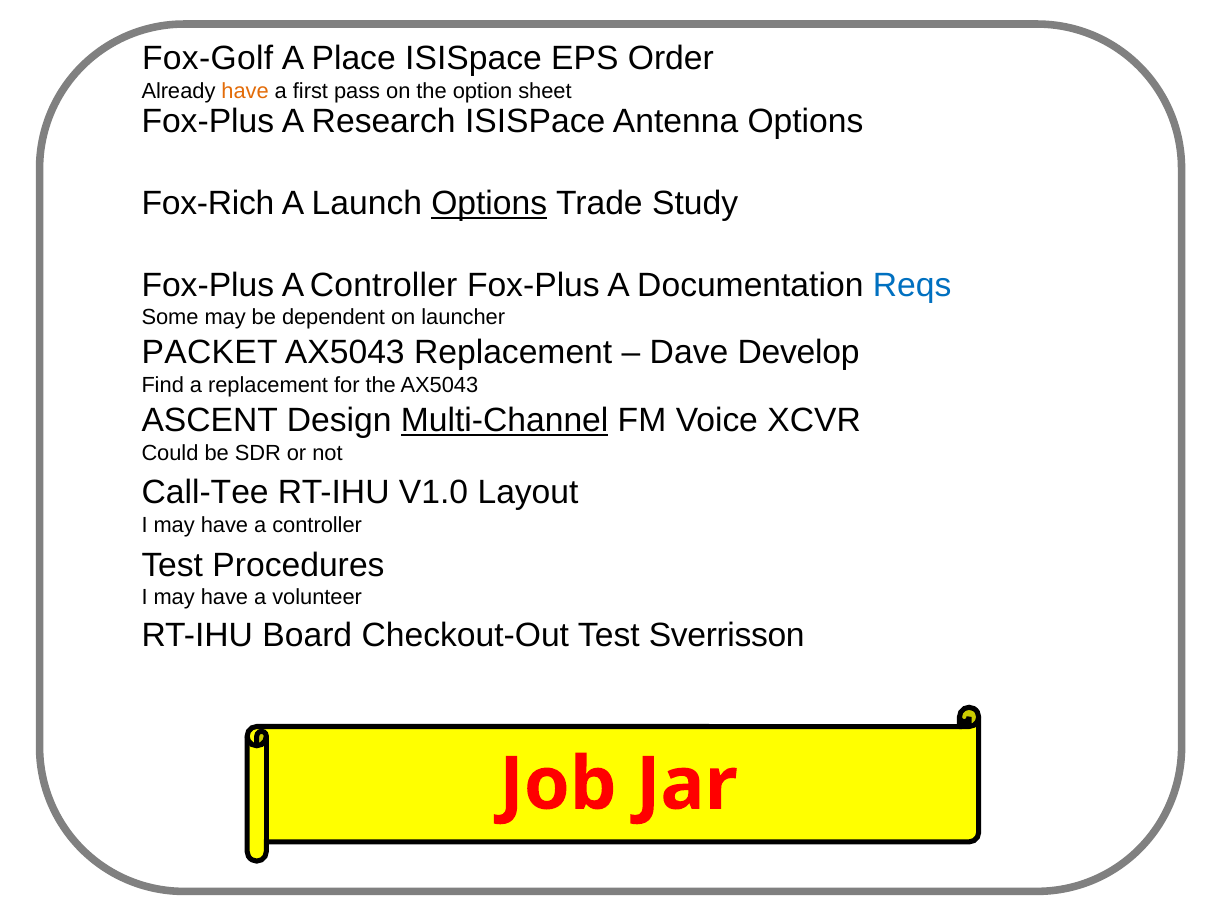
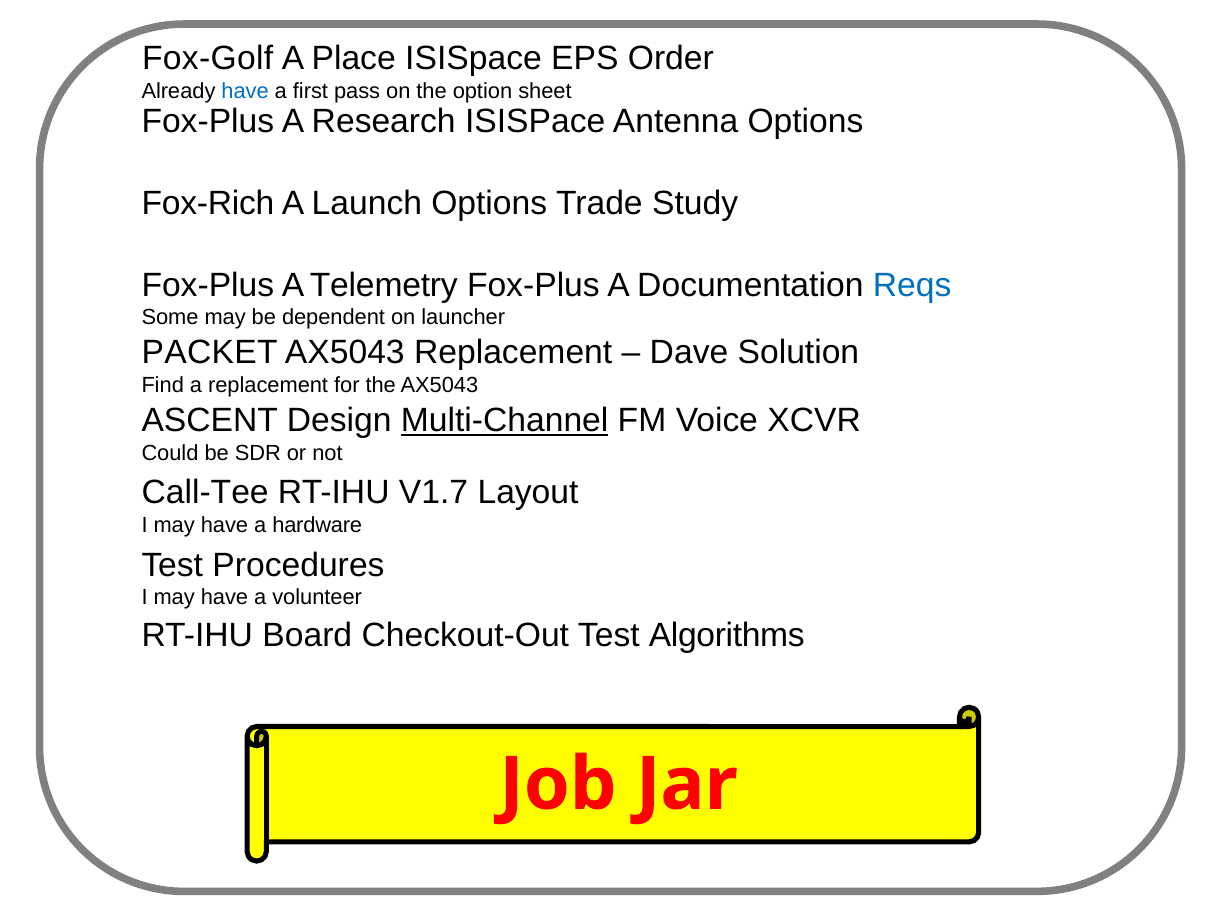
have at (245, 91) colour: orange -> blue
Options at (489, 203) underline: present -> none
Fox-Plus A Controller: Controller -> Telemetry
Develop: Develop -> Solution
V1.0: V1.0 -> V1.7
have a controller: controller -> hardware
Sverrisson: Sverrisson -> Algorithms
